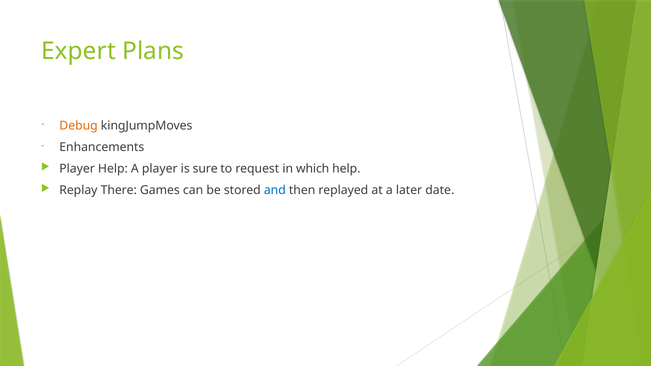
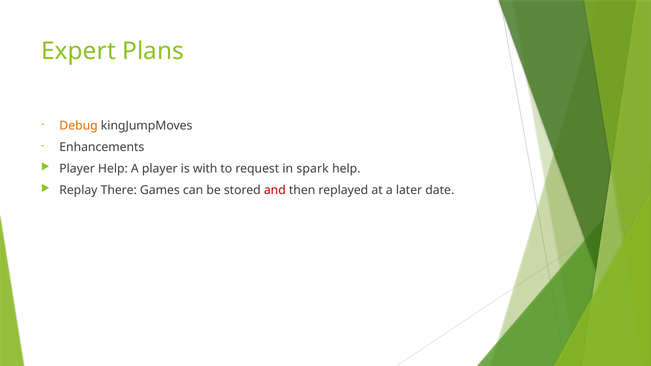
sure: sure -> with
which: which -> spark
and colour: blue -> red
